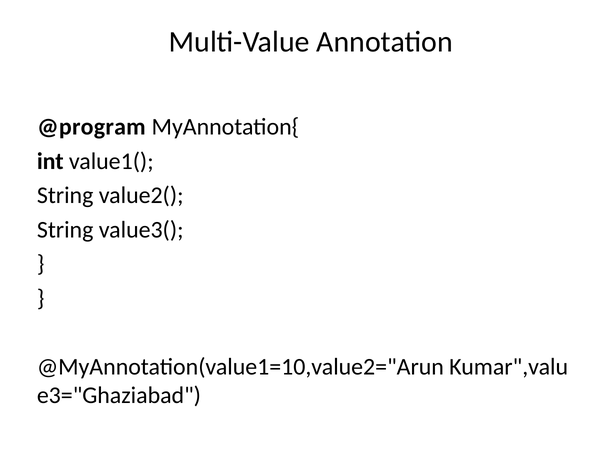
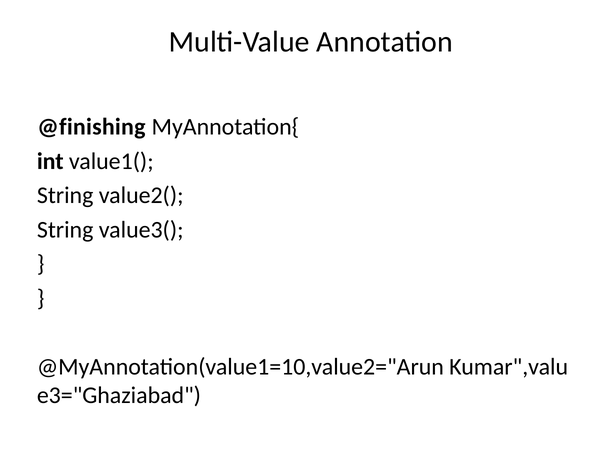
@program: @program -> @finishing
